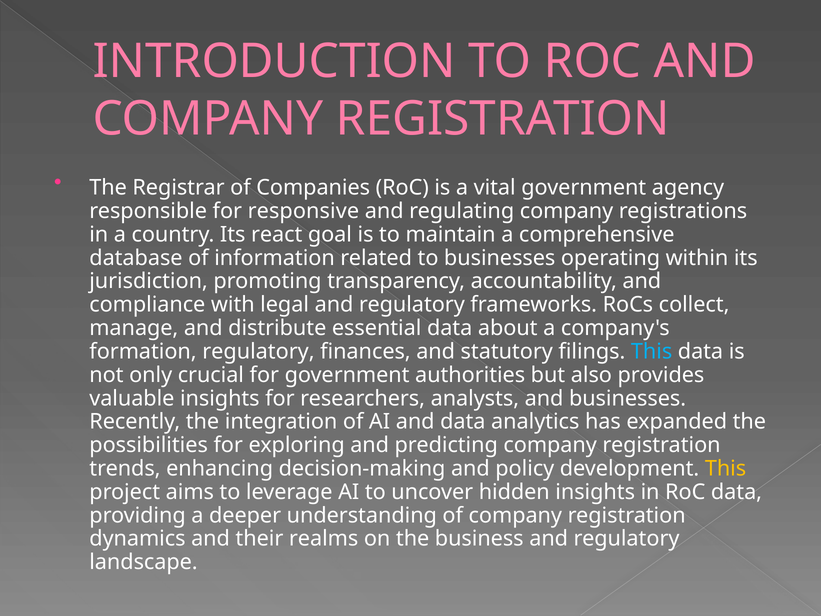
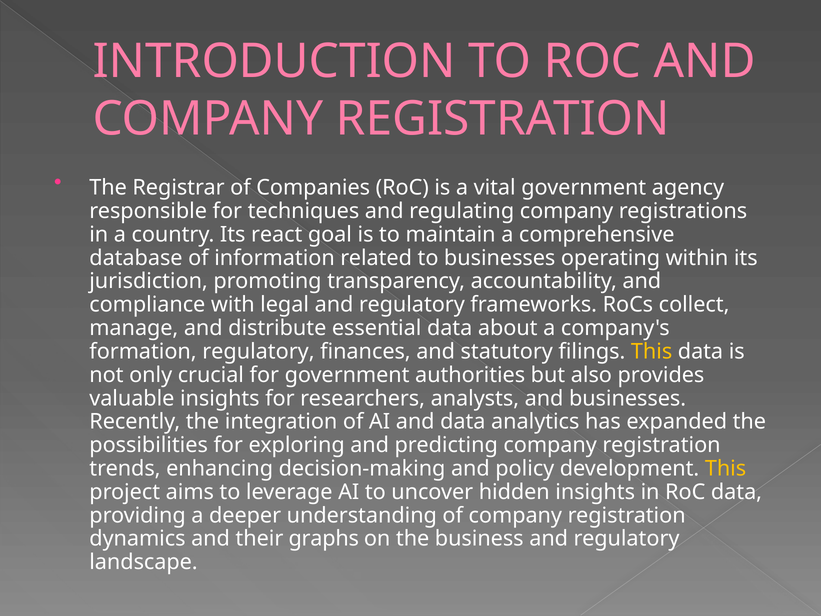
responsive: responsive -> techniques
This at (652, 351) colour: light blue -> yellow
realms: realms -> graphs
